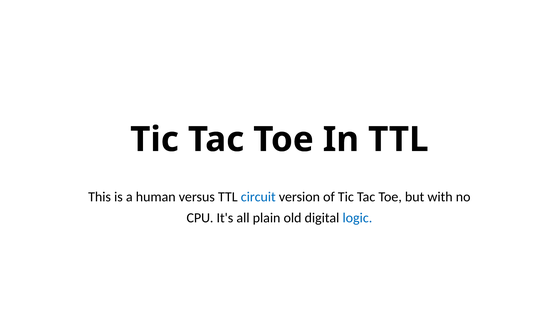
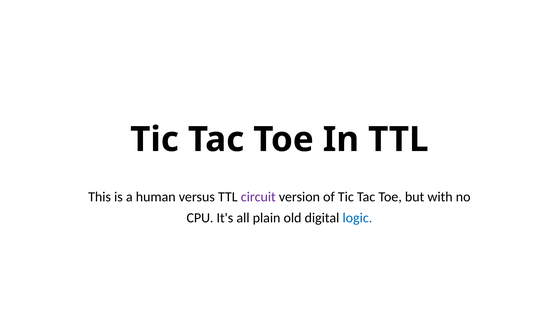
circuit colour: blue -> purple
